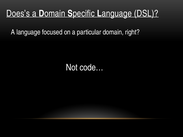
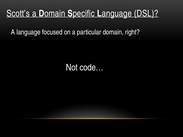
Does’s: Does’s -> Scott’s
